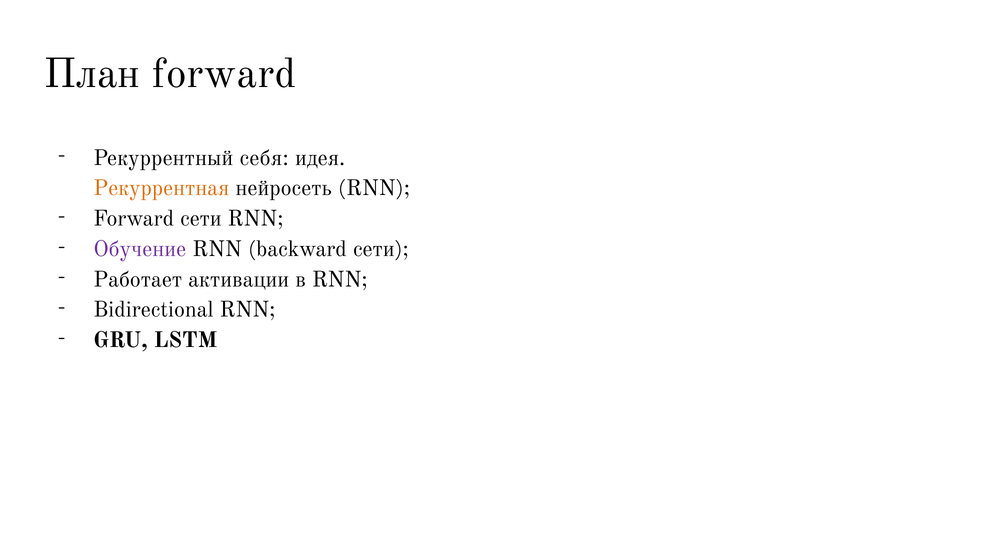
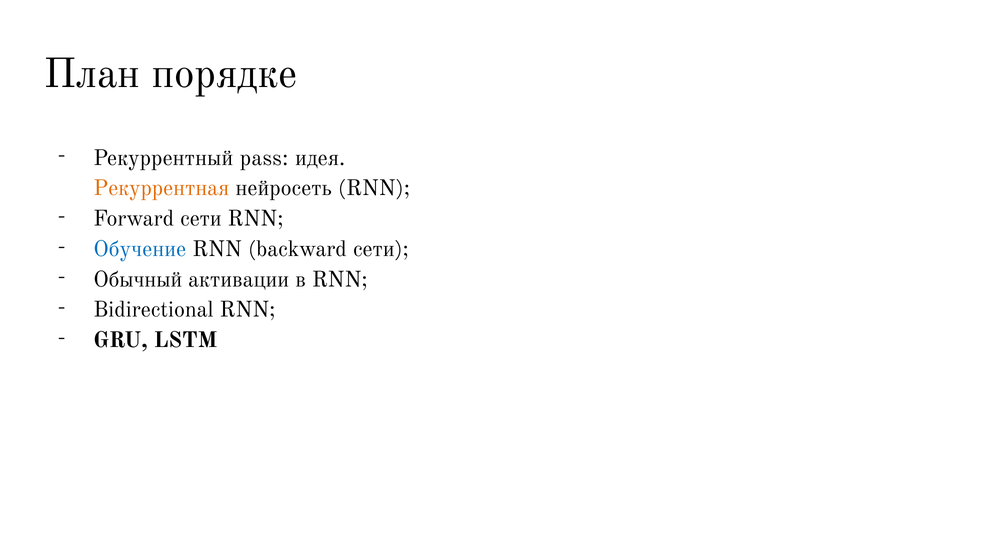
План forward: forward -> порядке
себя: себя -> pass
Обучение colour: purple -> blue
Работает: Работает -> Обычный
